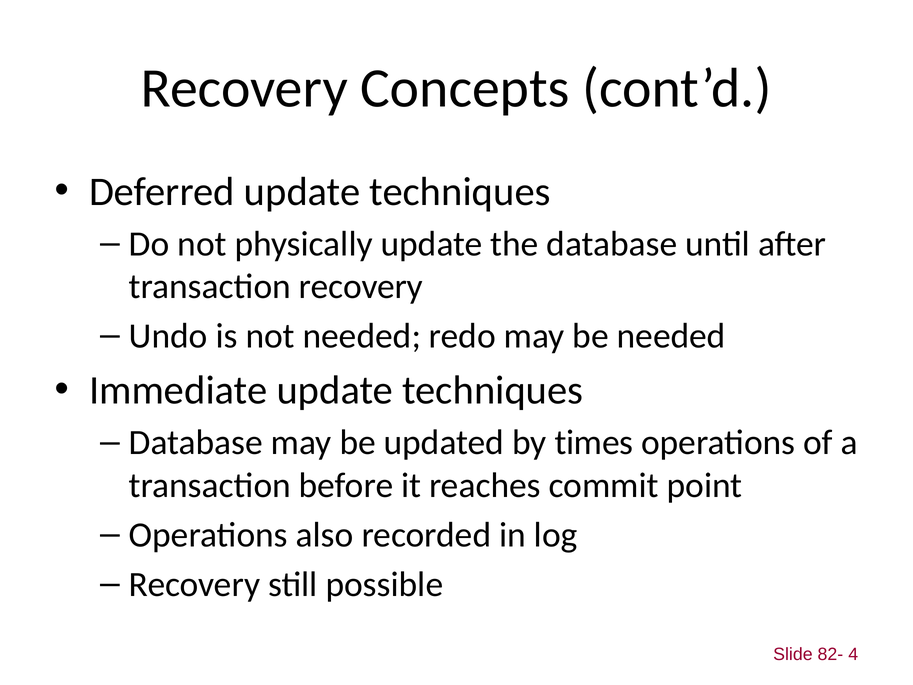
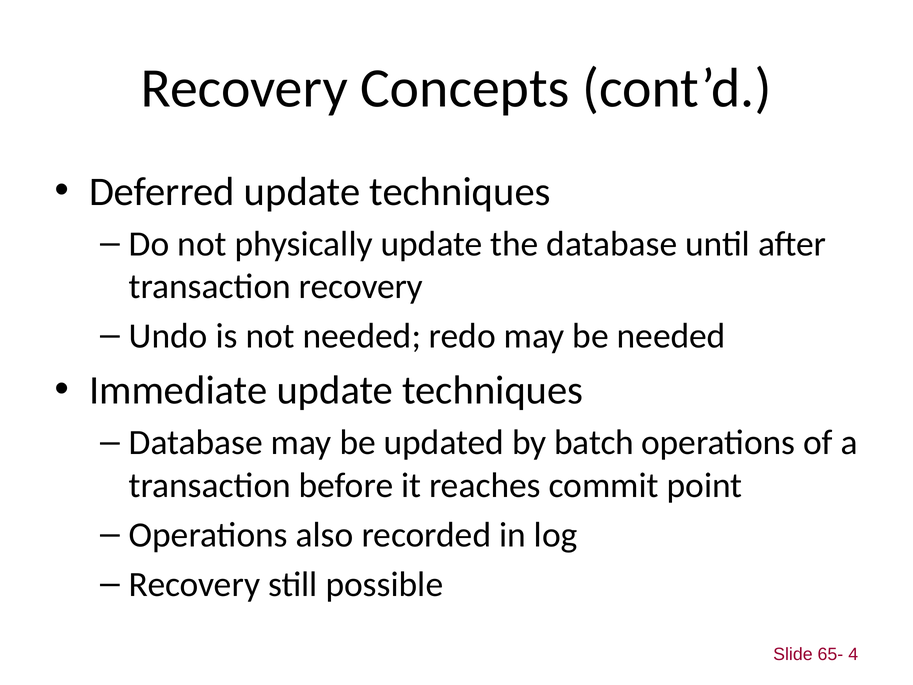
times: times -> batch
82-: 82- -> 65-
